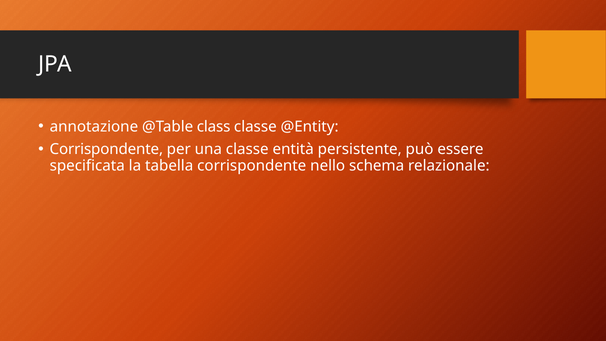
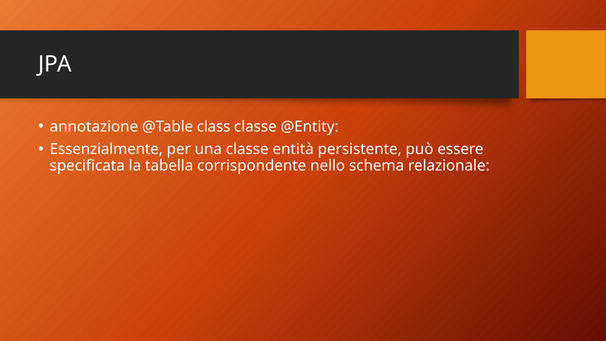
Corrispondente at (106, 149): Corrispondente -> Essenzialmente
